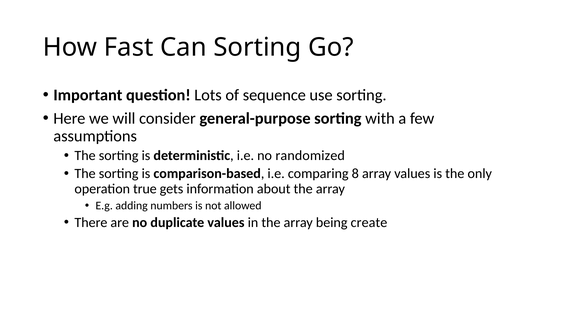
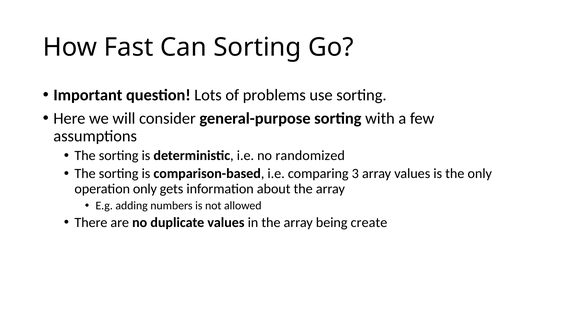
sequence: sequence -> problems
8: 8 -> 3
operation true: true -> only
